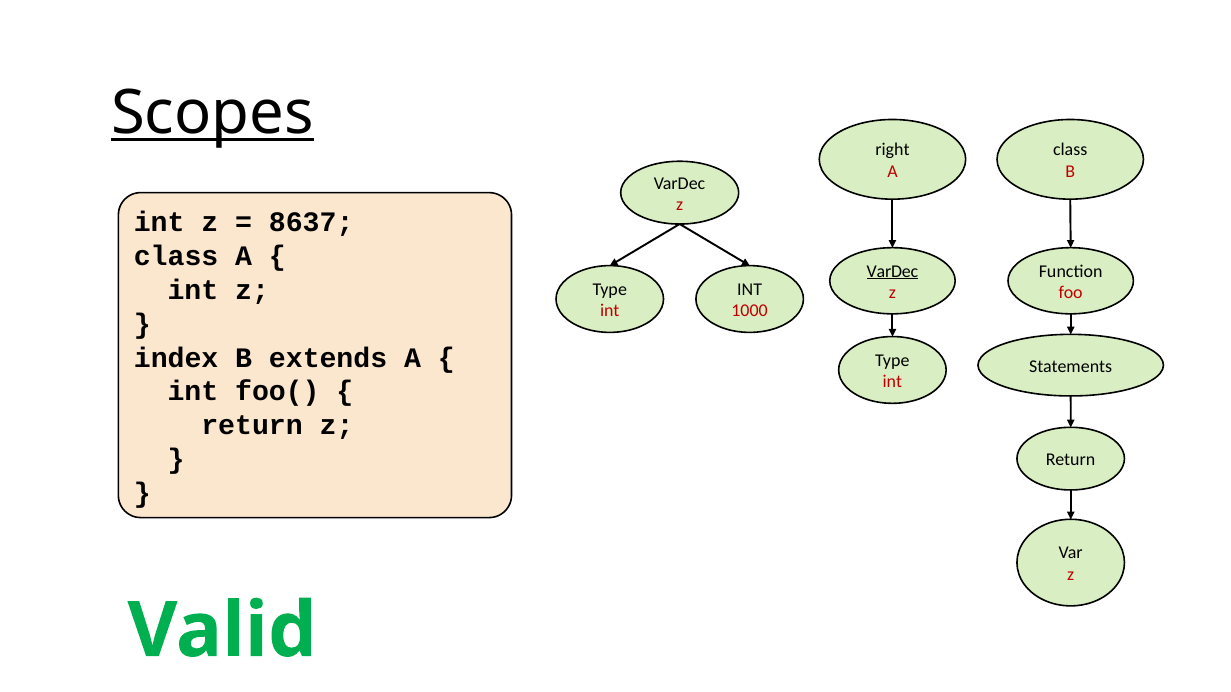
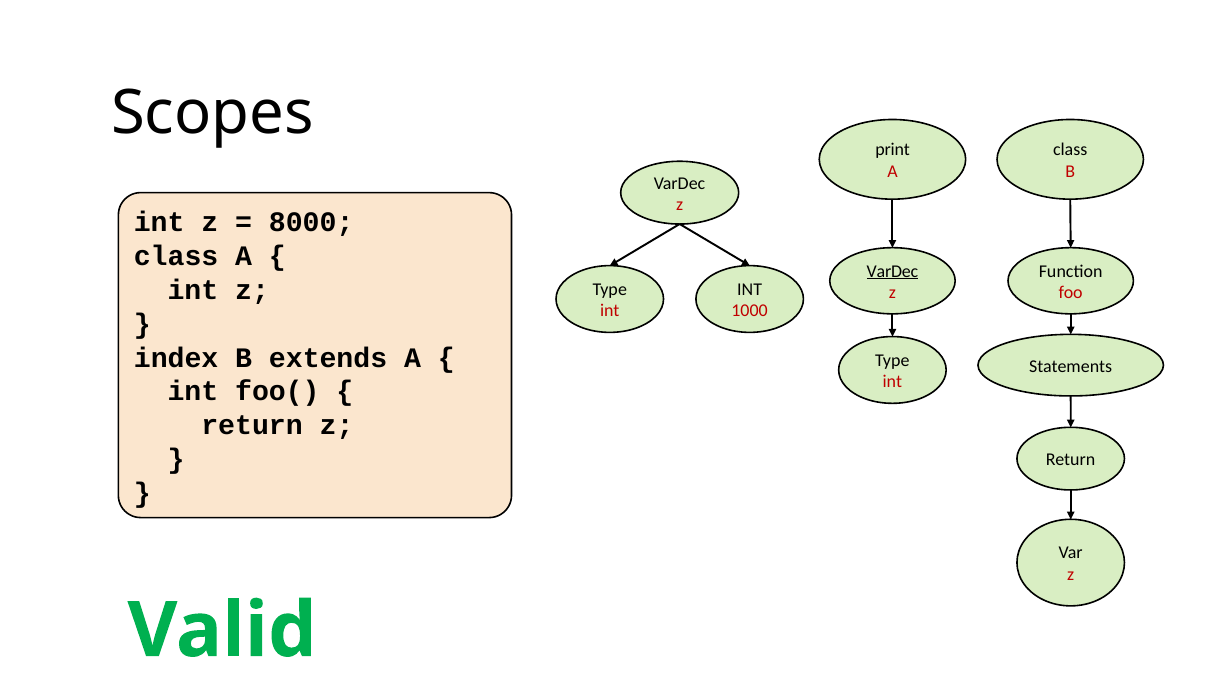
Scopes underline: present -> none
right: right -> print
8637: 8637 -> 8000
